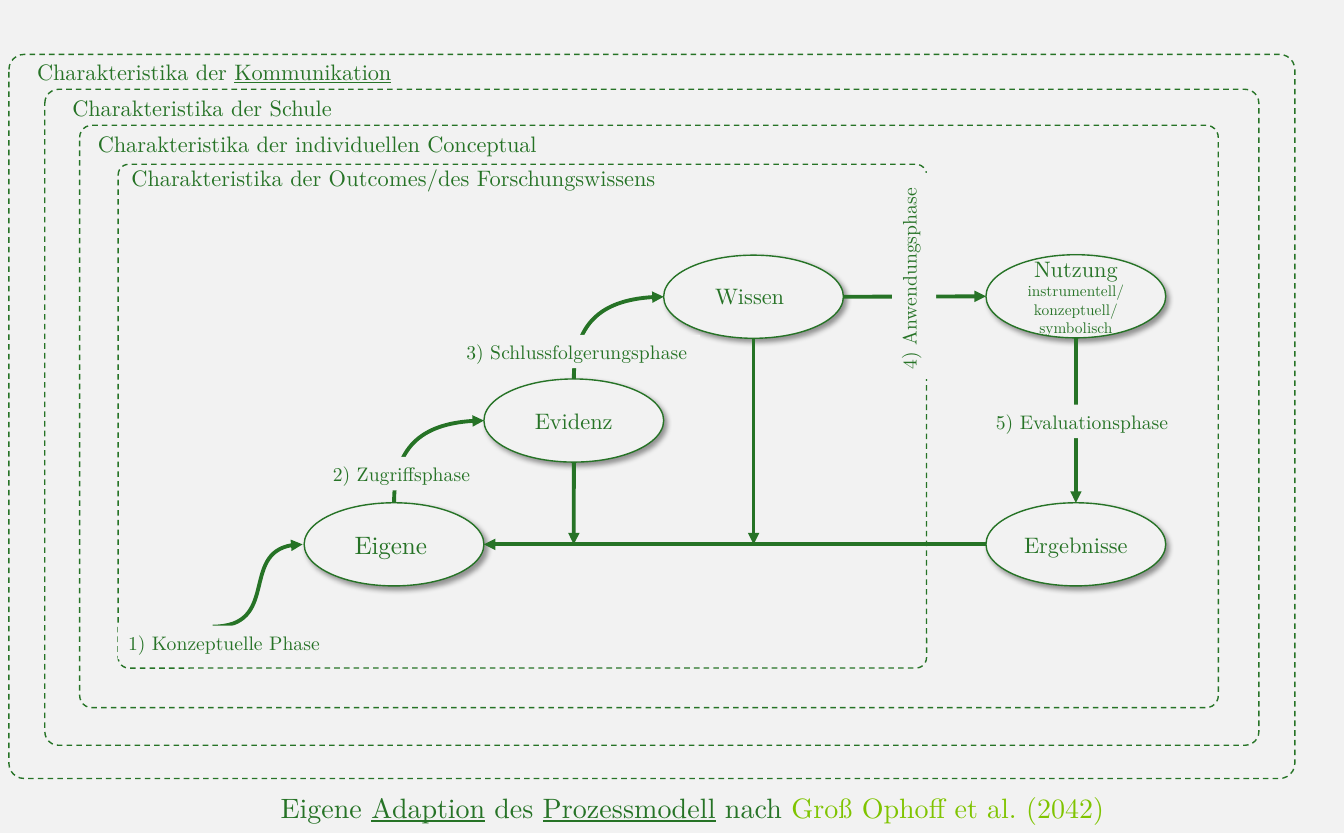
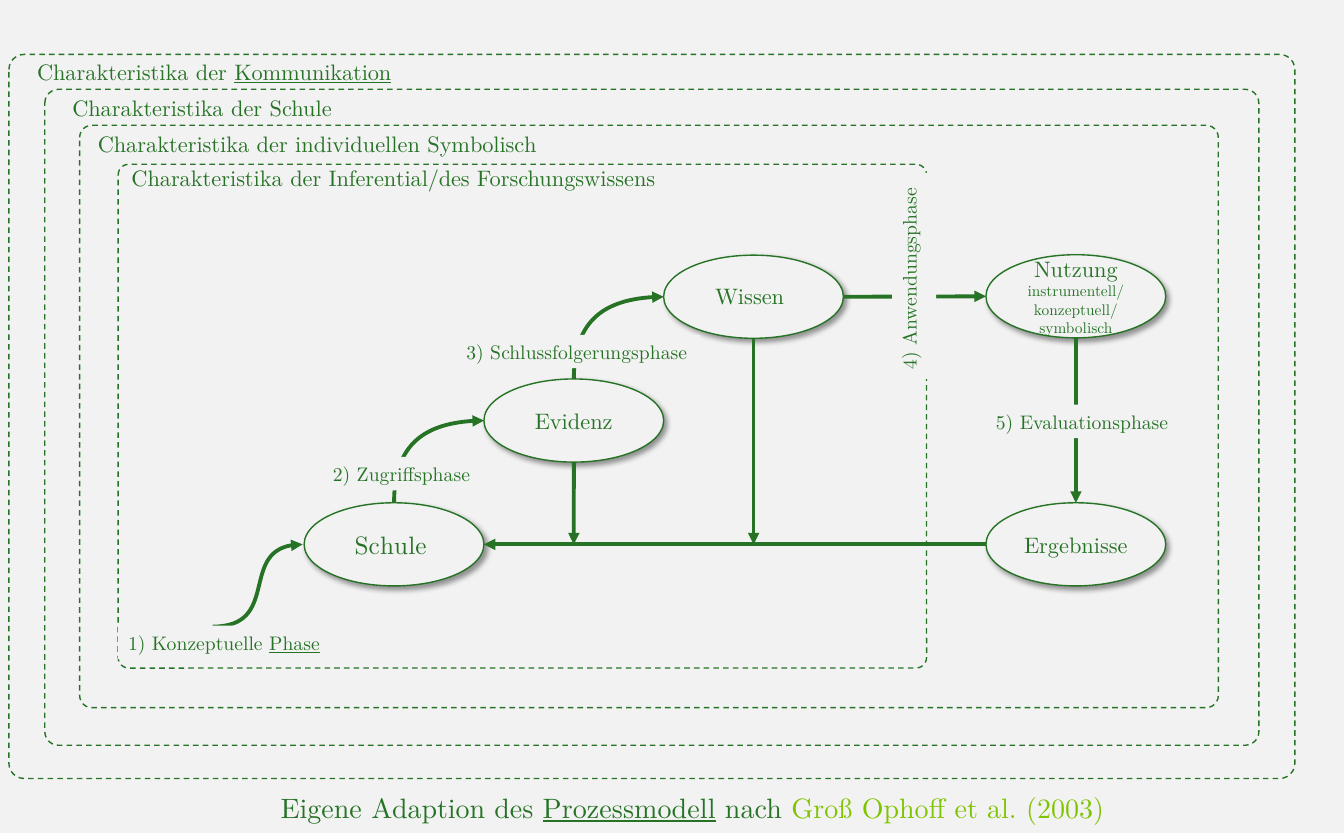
individuellen Conceptual: Conceptual -> Symbolisch
Outcomes/des: Outcomes/des -> Inferential/des
Eigene at (391, 546): Eigene -> Schule
Phase underline: none -> present
Adaption underline: present -> none
2042: 2042 -> 2003
